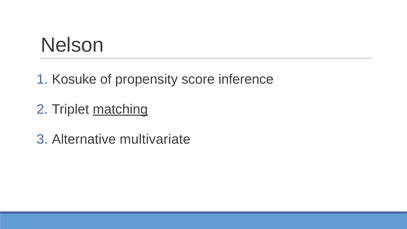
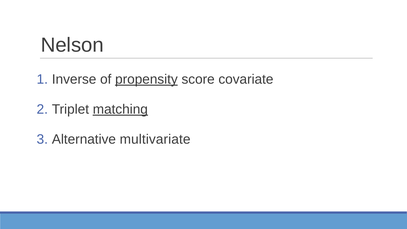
Kosuke: Kosuke -> Inverse
propensity underline: none -> present
inference: inference -> covariate
